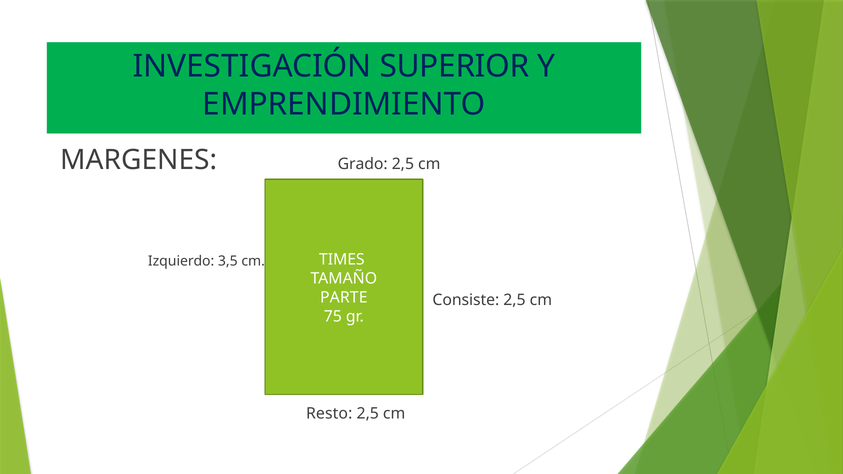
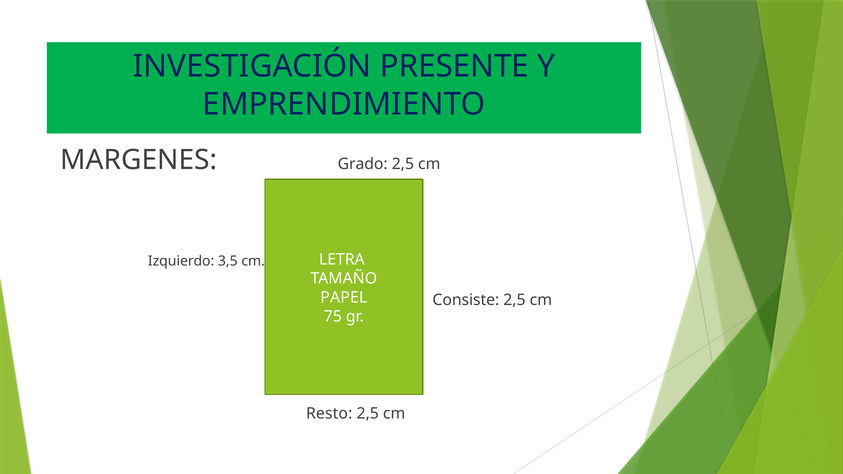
SUPERIOR: SUPERIOR -> PRESENTE
TIMES: TIMES -> LETRA
PARTE: PARTE -> PAPEL
